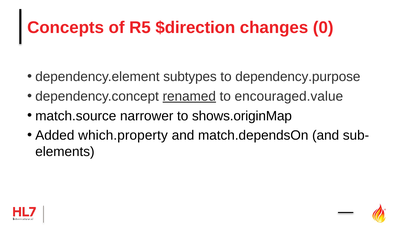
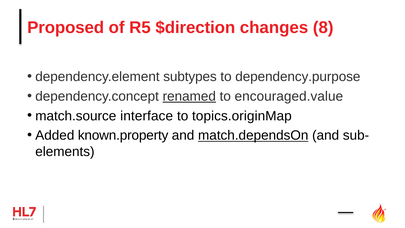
Concepts: Concepts -> Proposed
0: 0 -> 8
narrower: narrower -> interface
shows.originMap: shows.originMap -> topics.originMap
which.property: which.property -> known.property
match.dependsOn underline: none -> present
